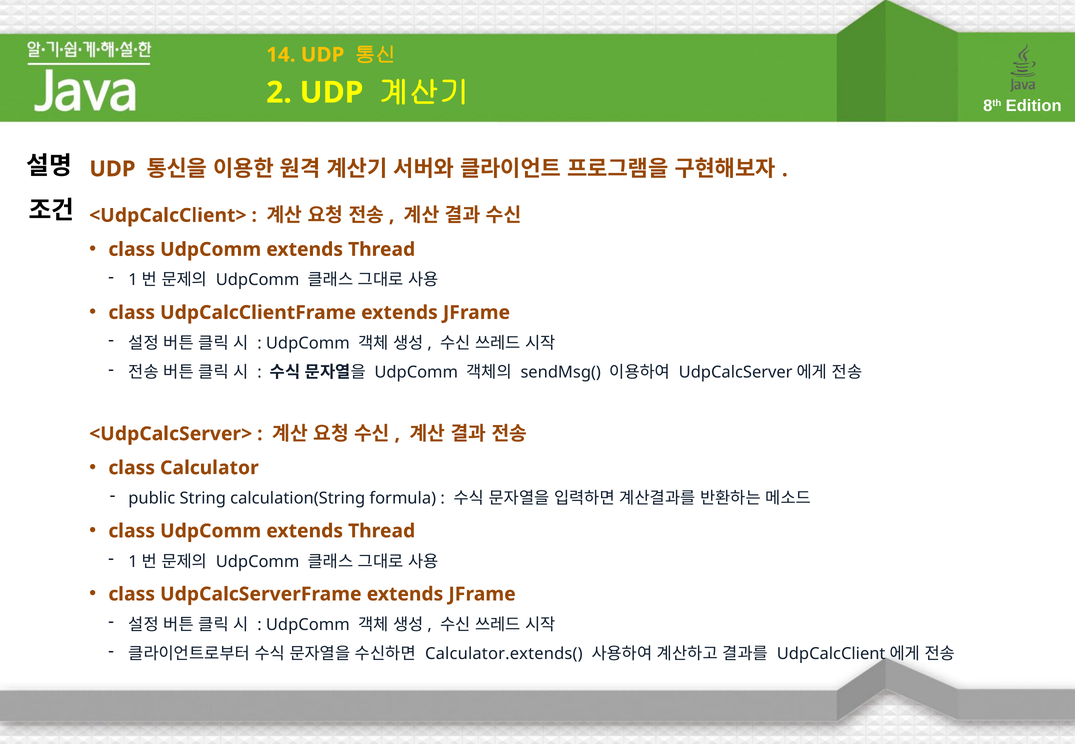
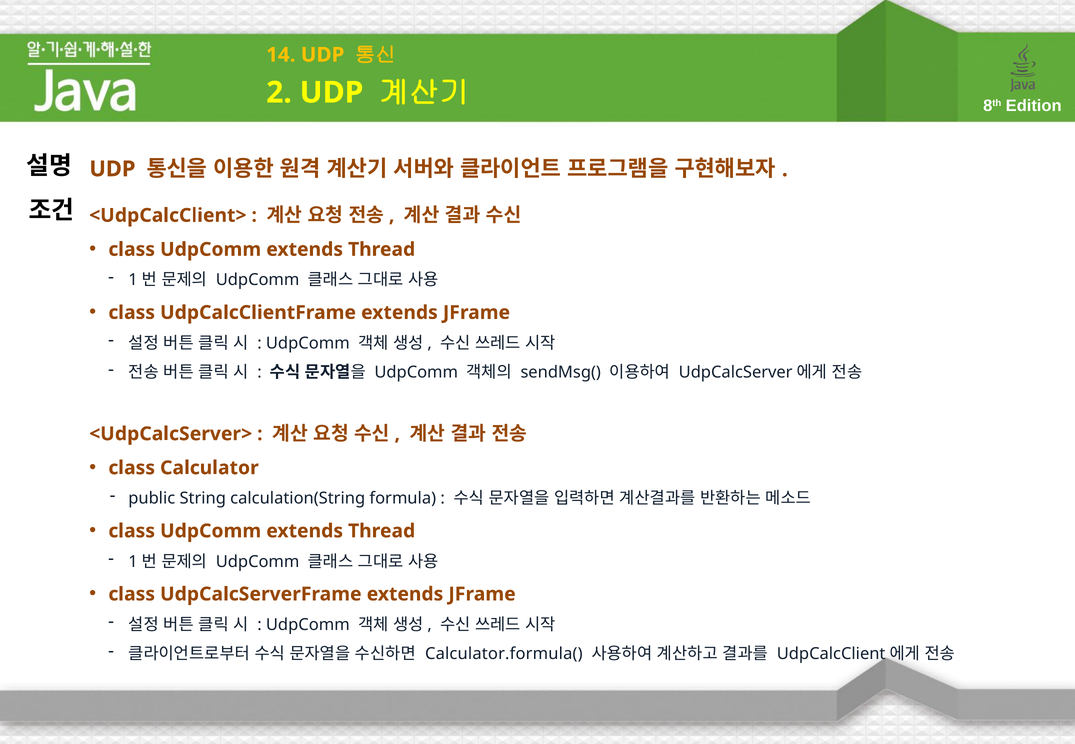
Calculator.extends(: Calculator.extends( -> Calculator.formula(
